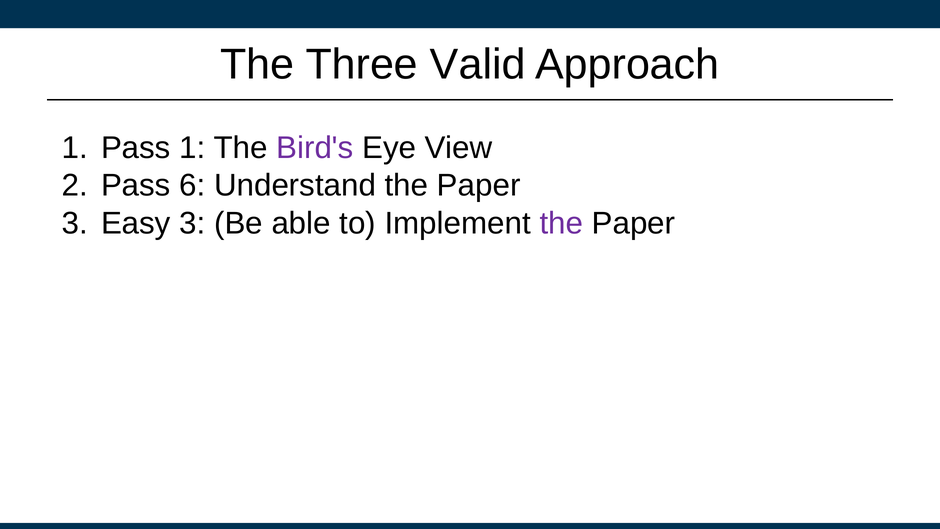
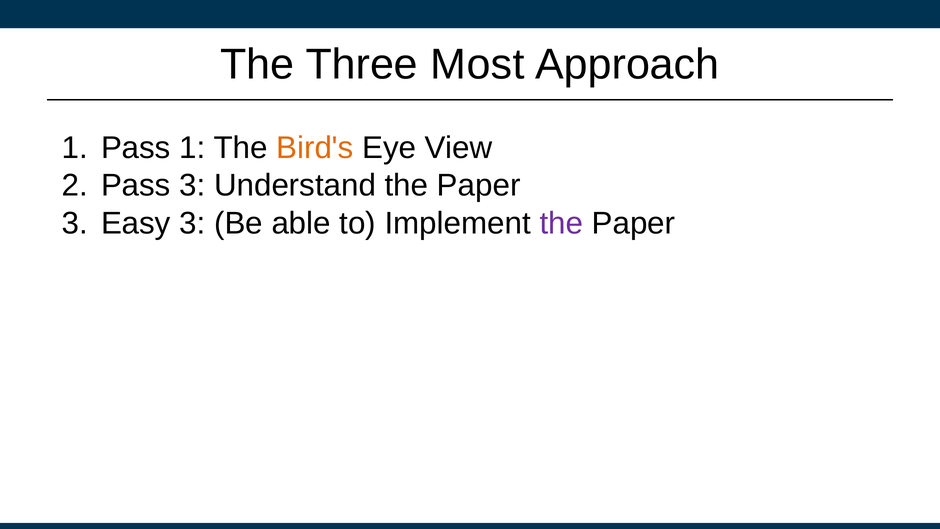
Valid: Valid -> Most
Bird's colour: purple -> orange
Pass 6: 6 -> 3
